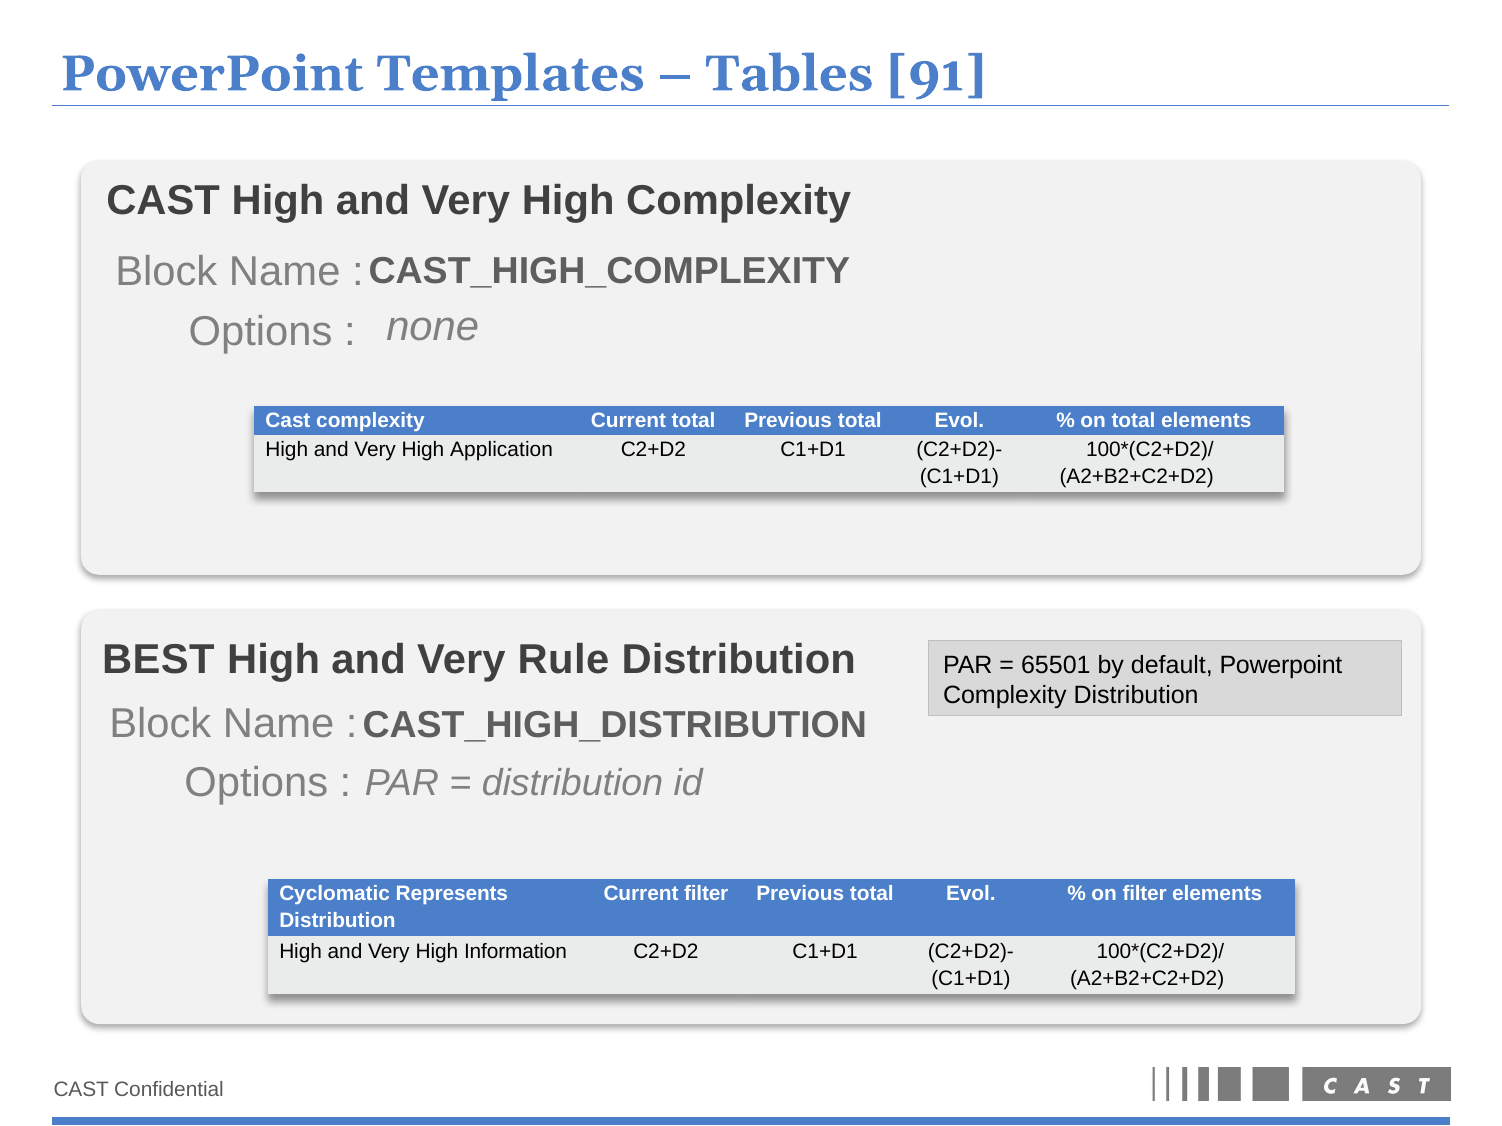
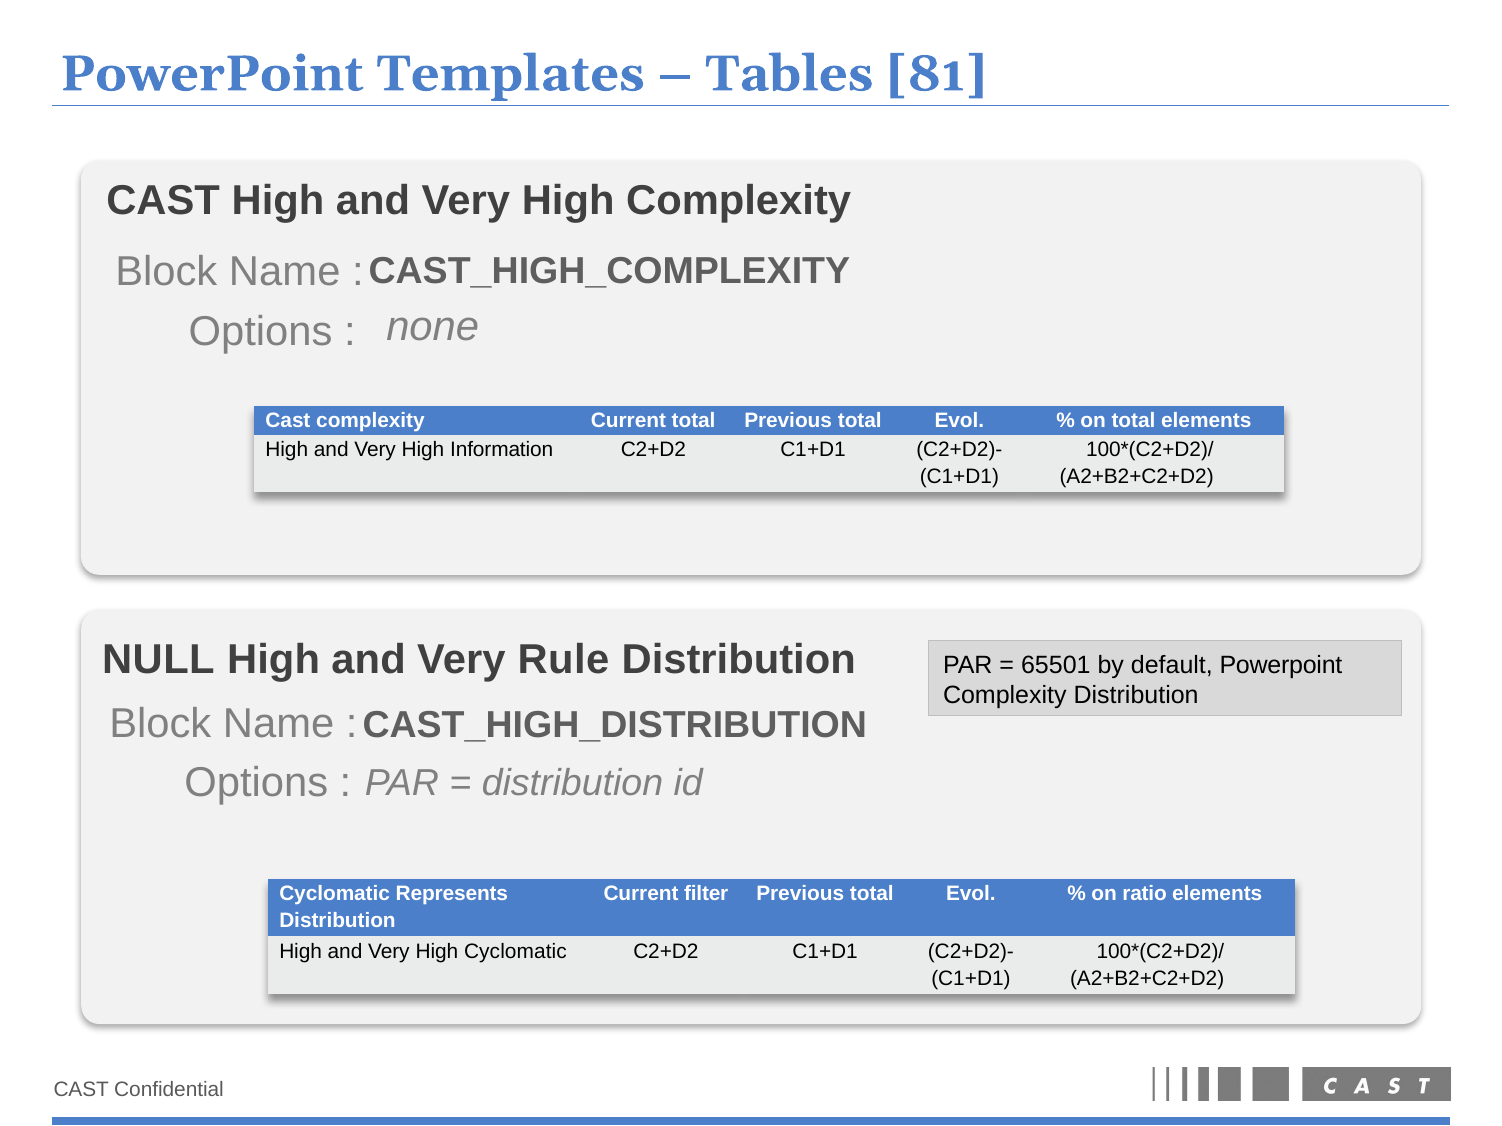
91: 91 -> 81
Application: Application -> Information
BEST: BEST -> NULL
on filter: filter -> ratio
High Information: Information -> Cyclomatic
